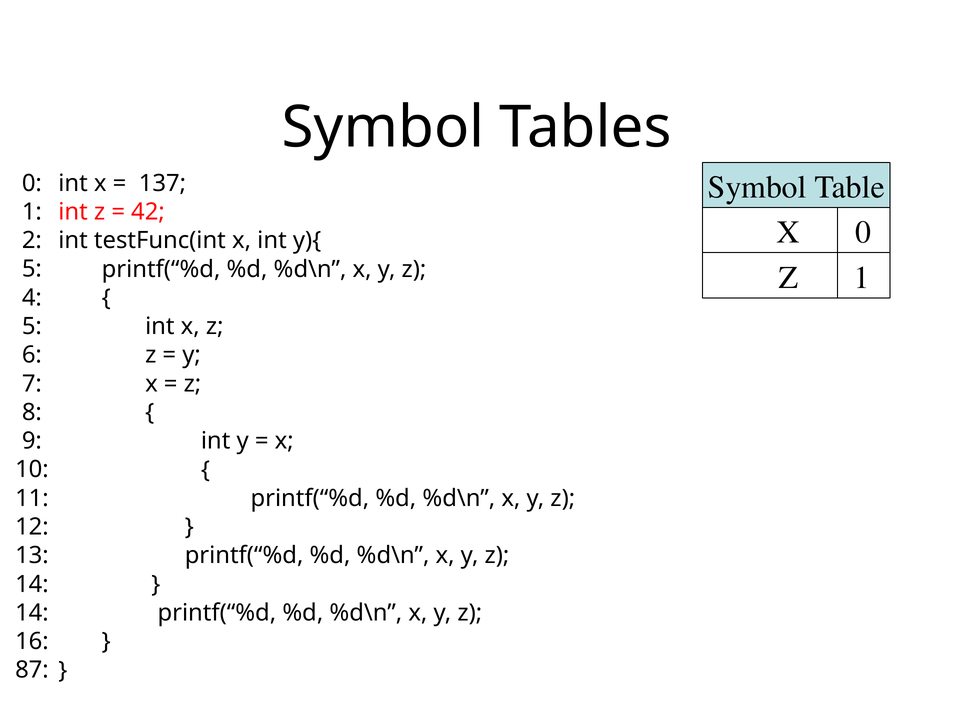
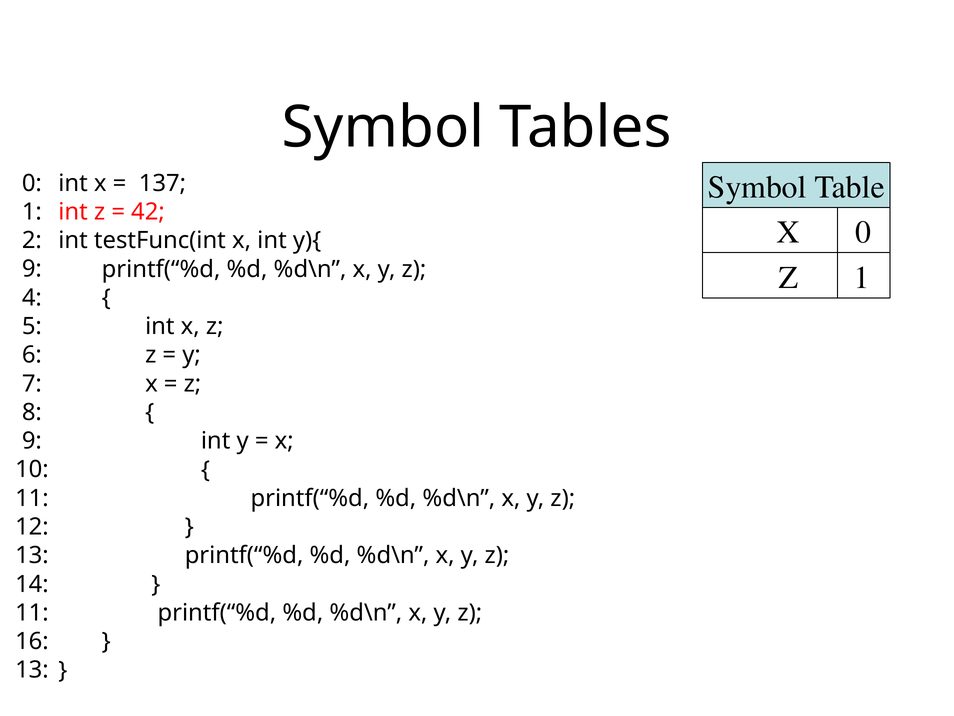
5 at (32, 269): 5 -> 9
14 at (32, 612): 14 -> 11
87 at (32, 670): 87 -> 13
